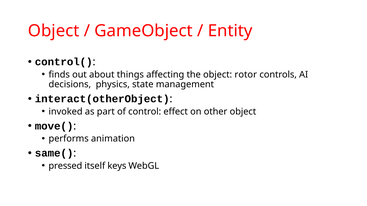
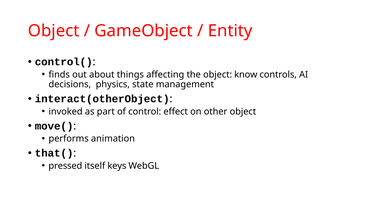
rotor: rotor -> know
same(: same( -> that(
